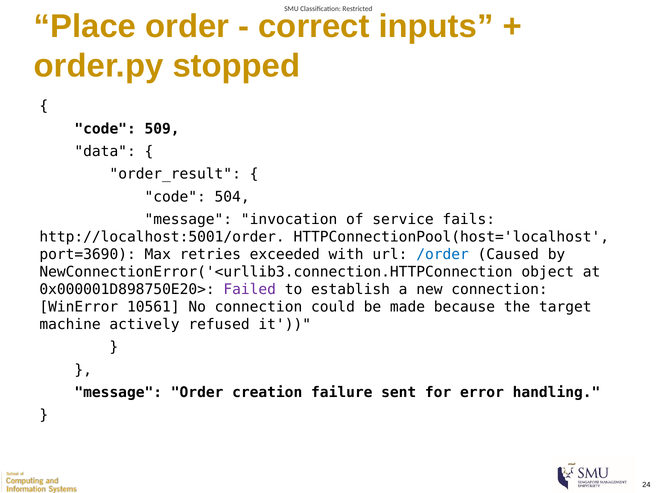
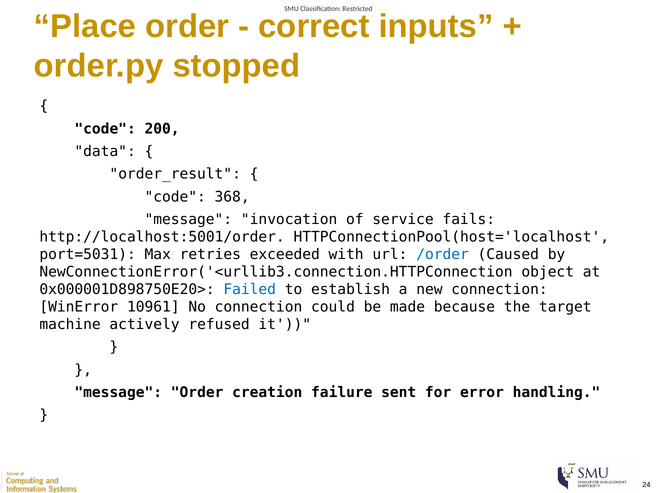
509: 509 -> 200
504: 504 -> 368
port=3690: port=3690 -> port=5031
Failed colour: purple -> blue
10561: 10561 -> 10961
